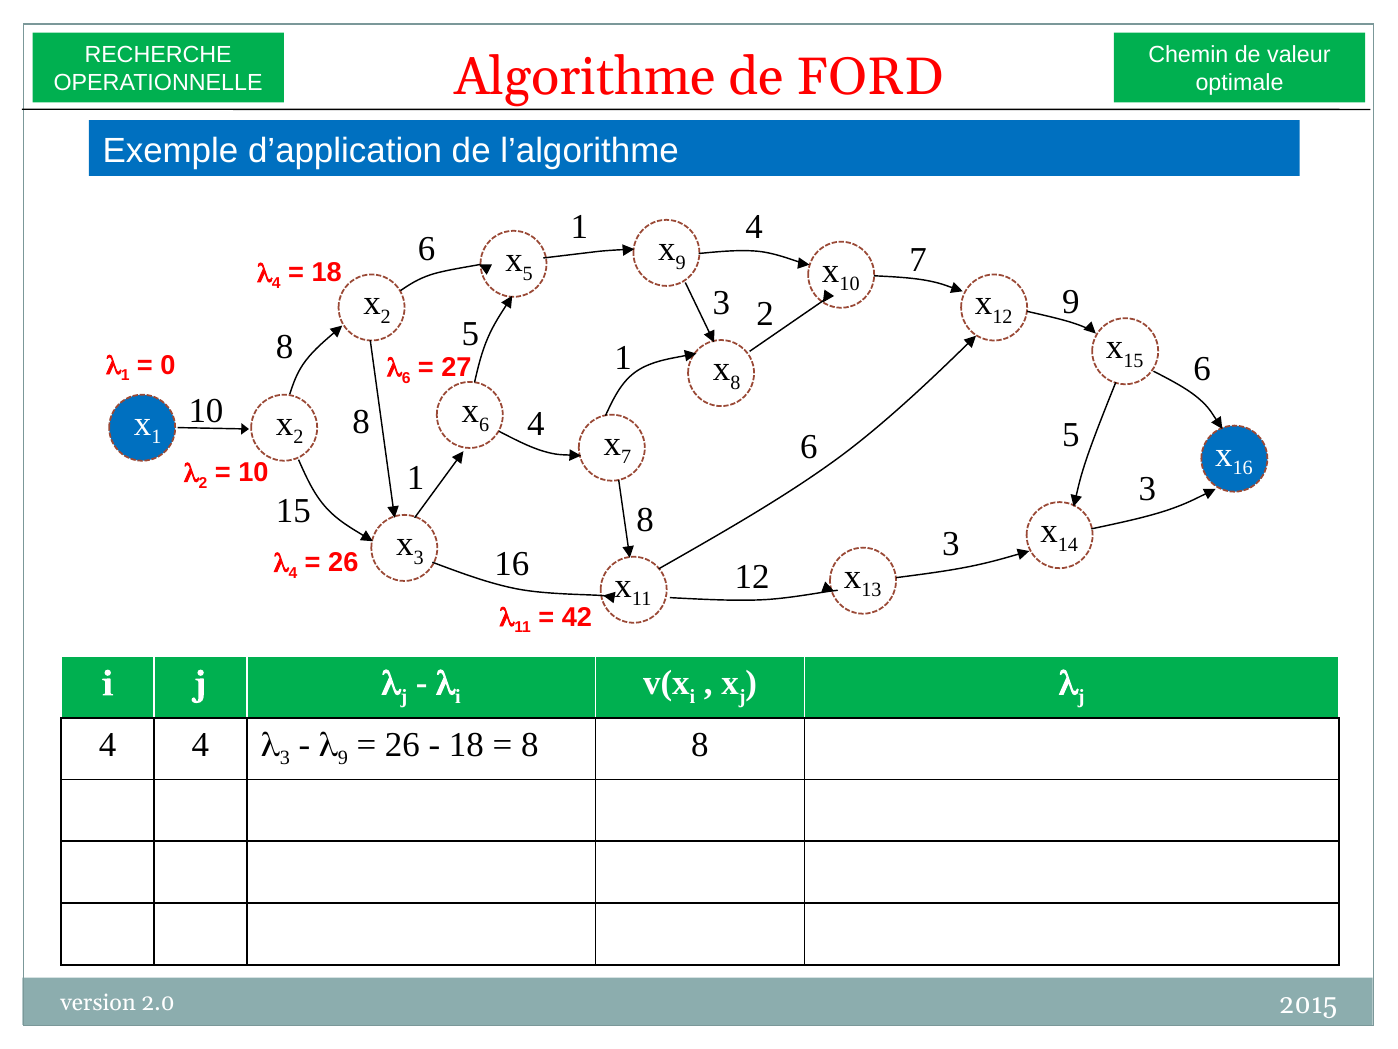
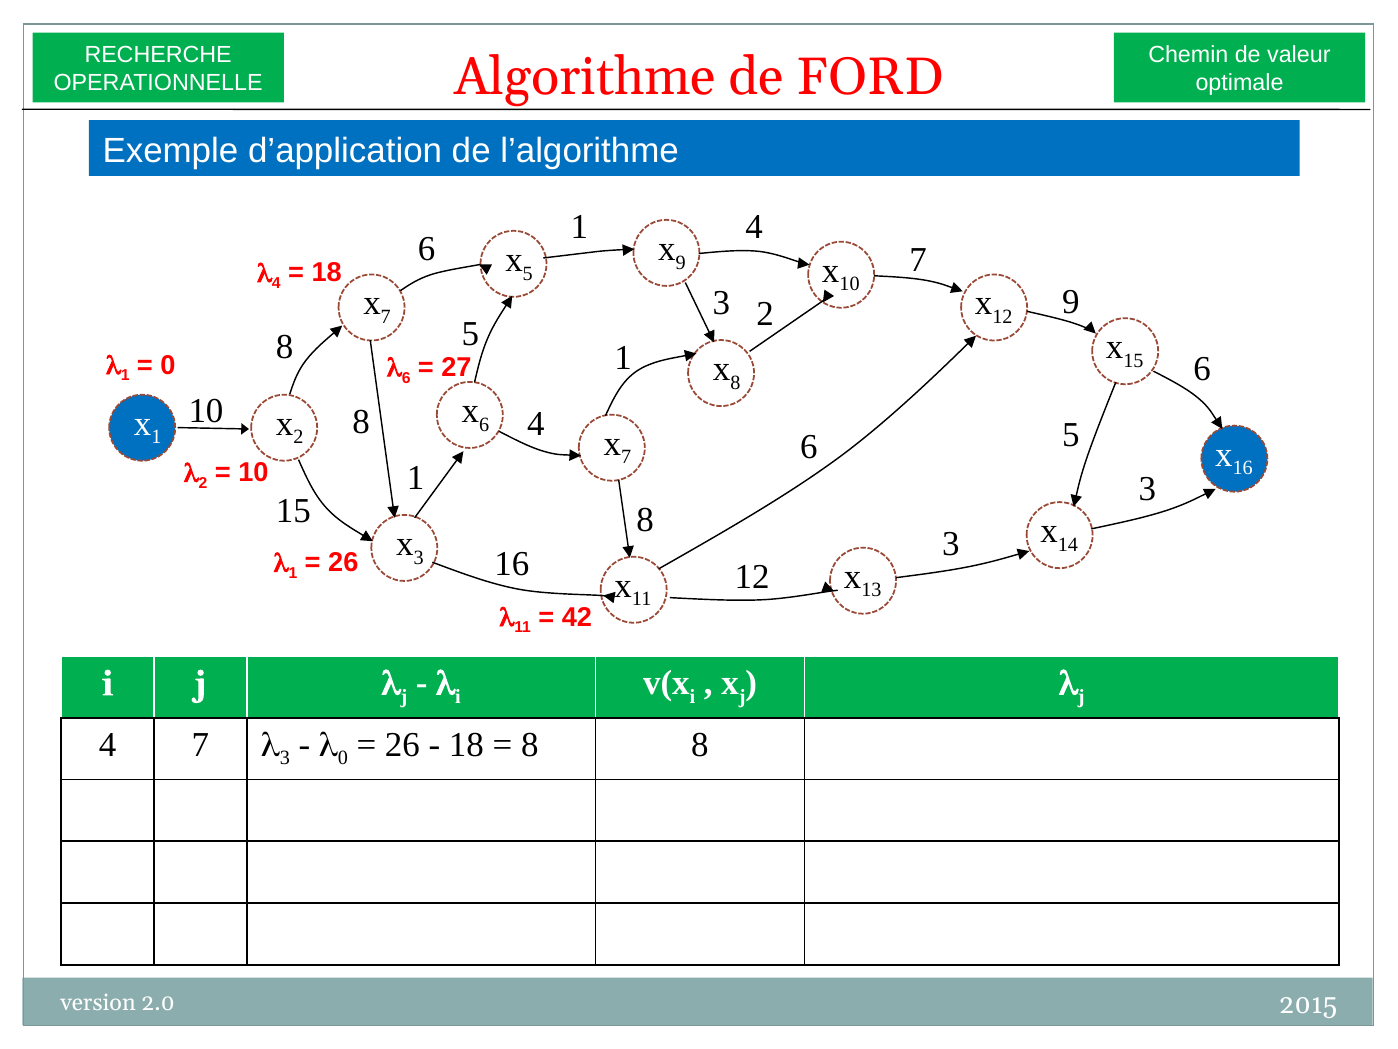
2 at (386, 317): 2 -> 7
4 at (293, 573): 4 -> 1
4 at (200, 744): 4 -> 7
9 at (343, 758): 9 -> 0
